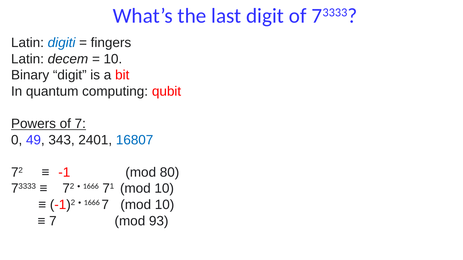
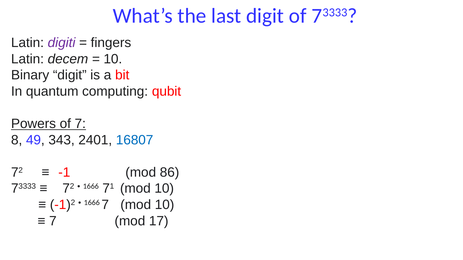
digiti colour: blue -> purple
0: 0 -> 8
80: 80 -> 86
93: 93 -> 17
